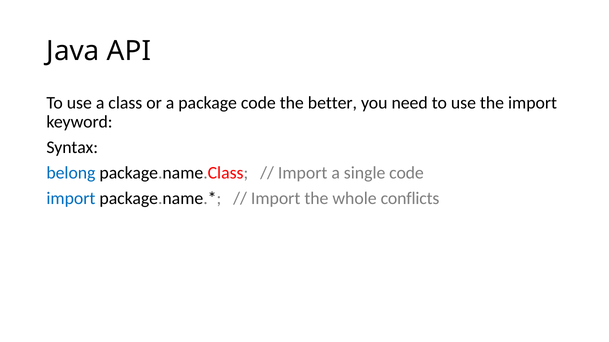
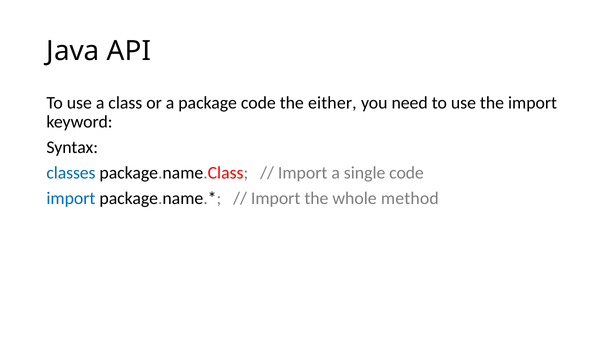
better: better -> either
belong: belong -> classes
conflicts: conflicts -> method
